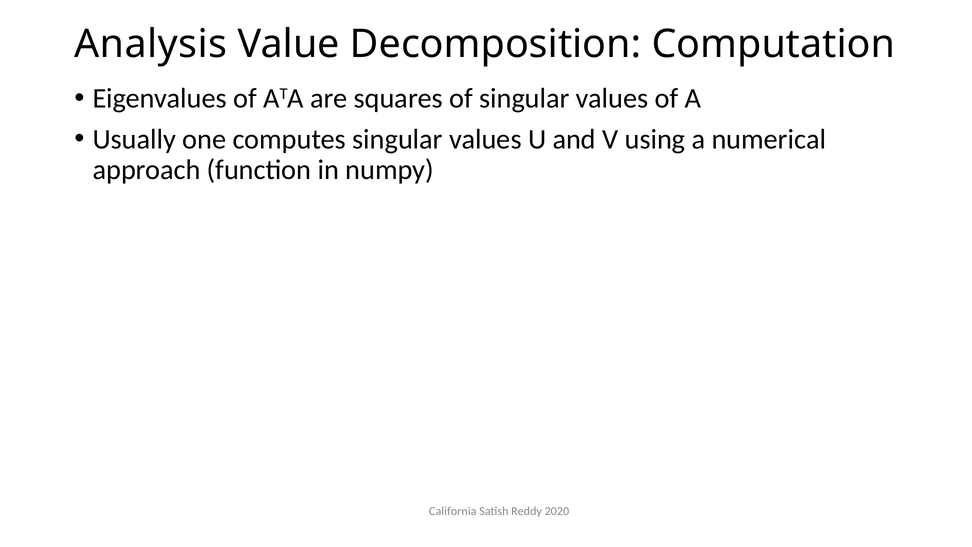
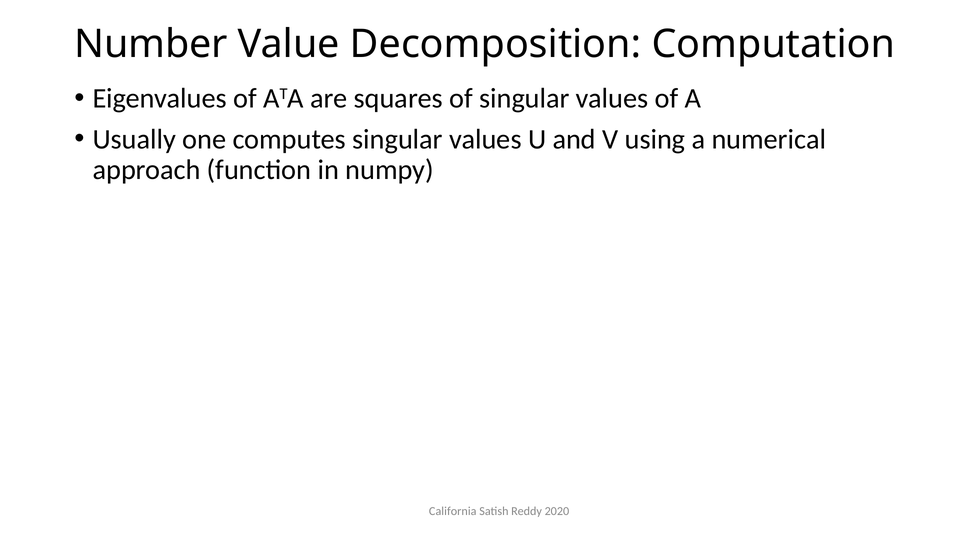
Analysis: Analysis -> Number
